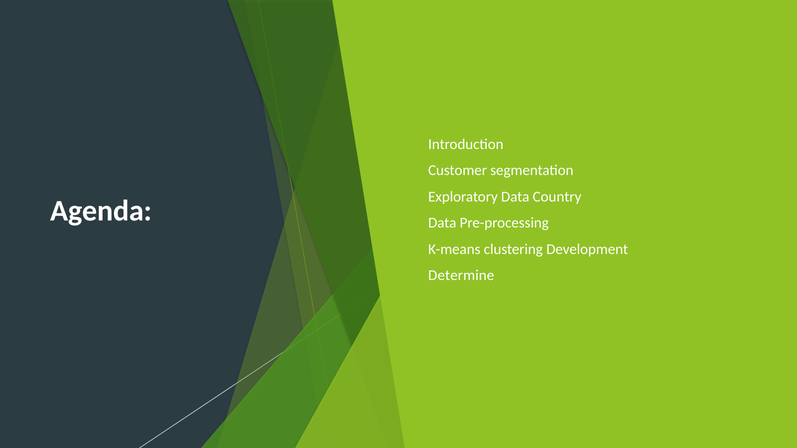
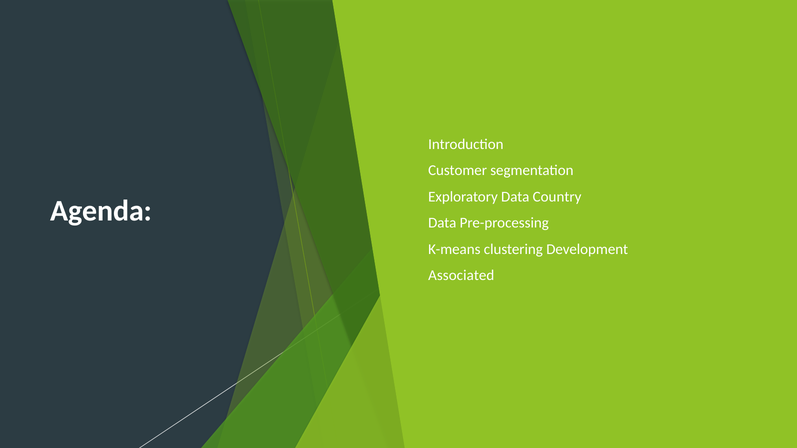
Determine: Determine -> Associated
